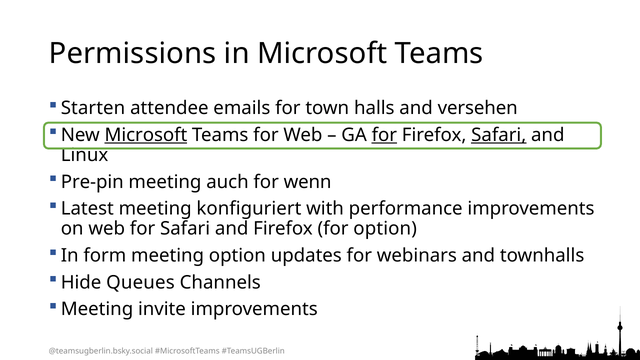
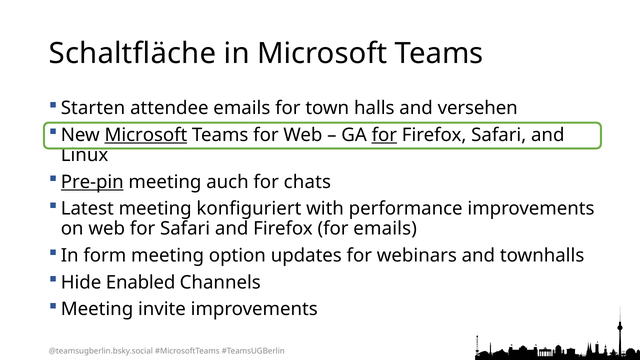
Permissions: Permissions -> Schaltfläche
Safari at (499, 135) underline: present -> none
Pre-pin underline: none -> present
wenn: wenn -> chats
for option: option -> emails
Queues: Queues -> Enabled
